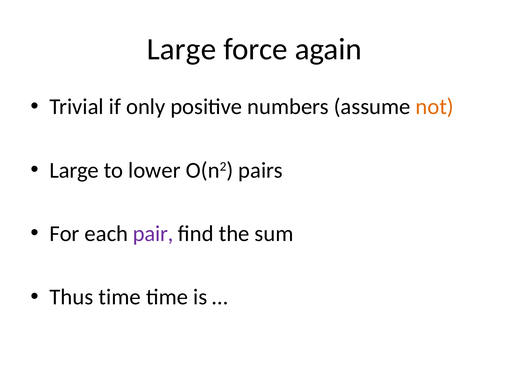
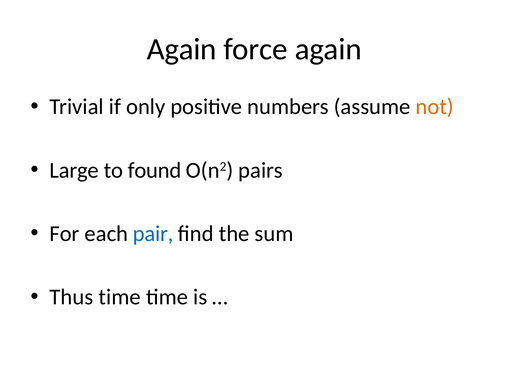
Large at (181, 49): Large -> Again
lower: lower -> found
pair colour: purple -> blue
